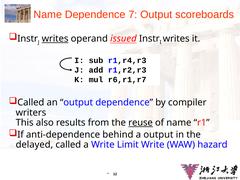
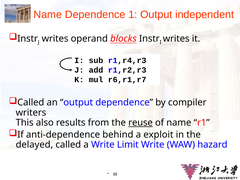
7: 7 -> 1
scoreboards: scoreboards -> independent
writes at (55, 39) underline: present -> none
issued: issued -> blocks
a output: output -> exploit
